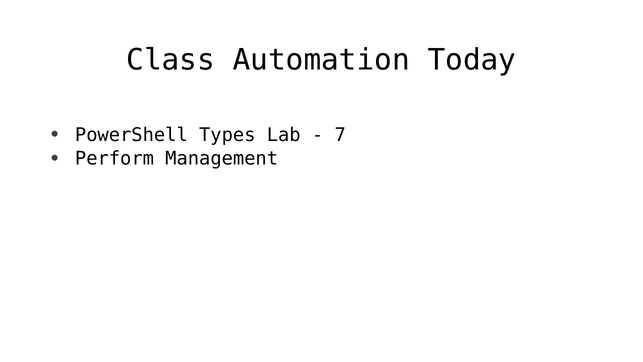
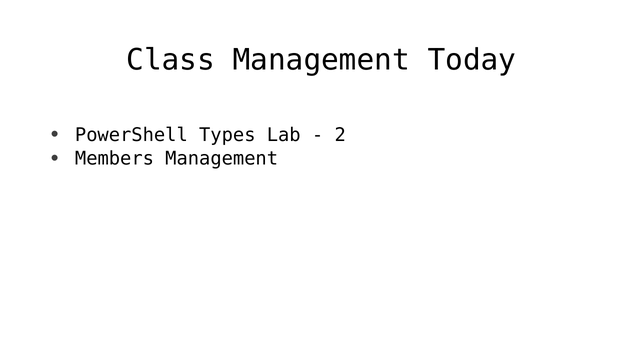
Class Automation: Automation -> Management
7: 7 -> 2
Perform: Perform -> Members
